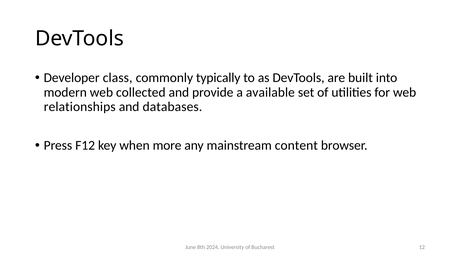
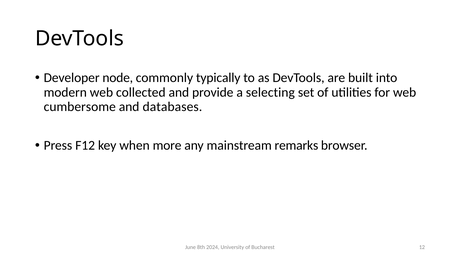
class: class -> node
available: available -> selecting
relationships: relationships -> cumbersome
content: content -> remarks
